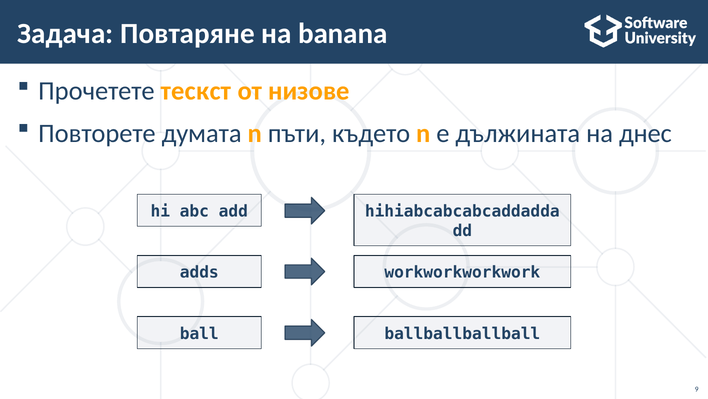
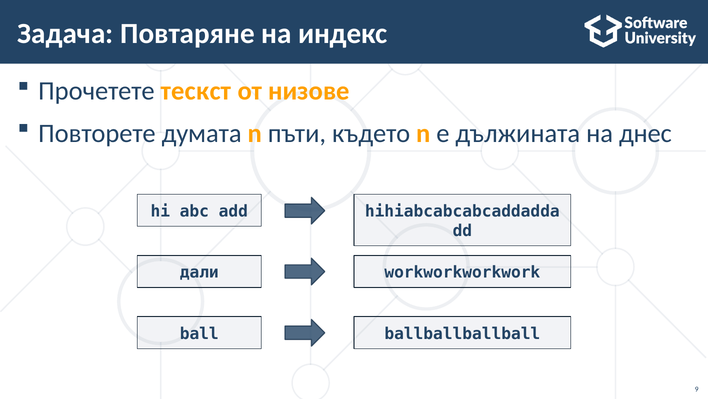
banana: banana -> индекс
adds: adds -> дали
